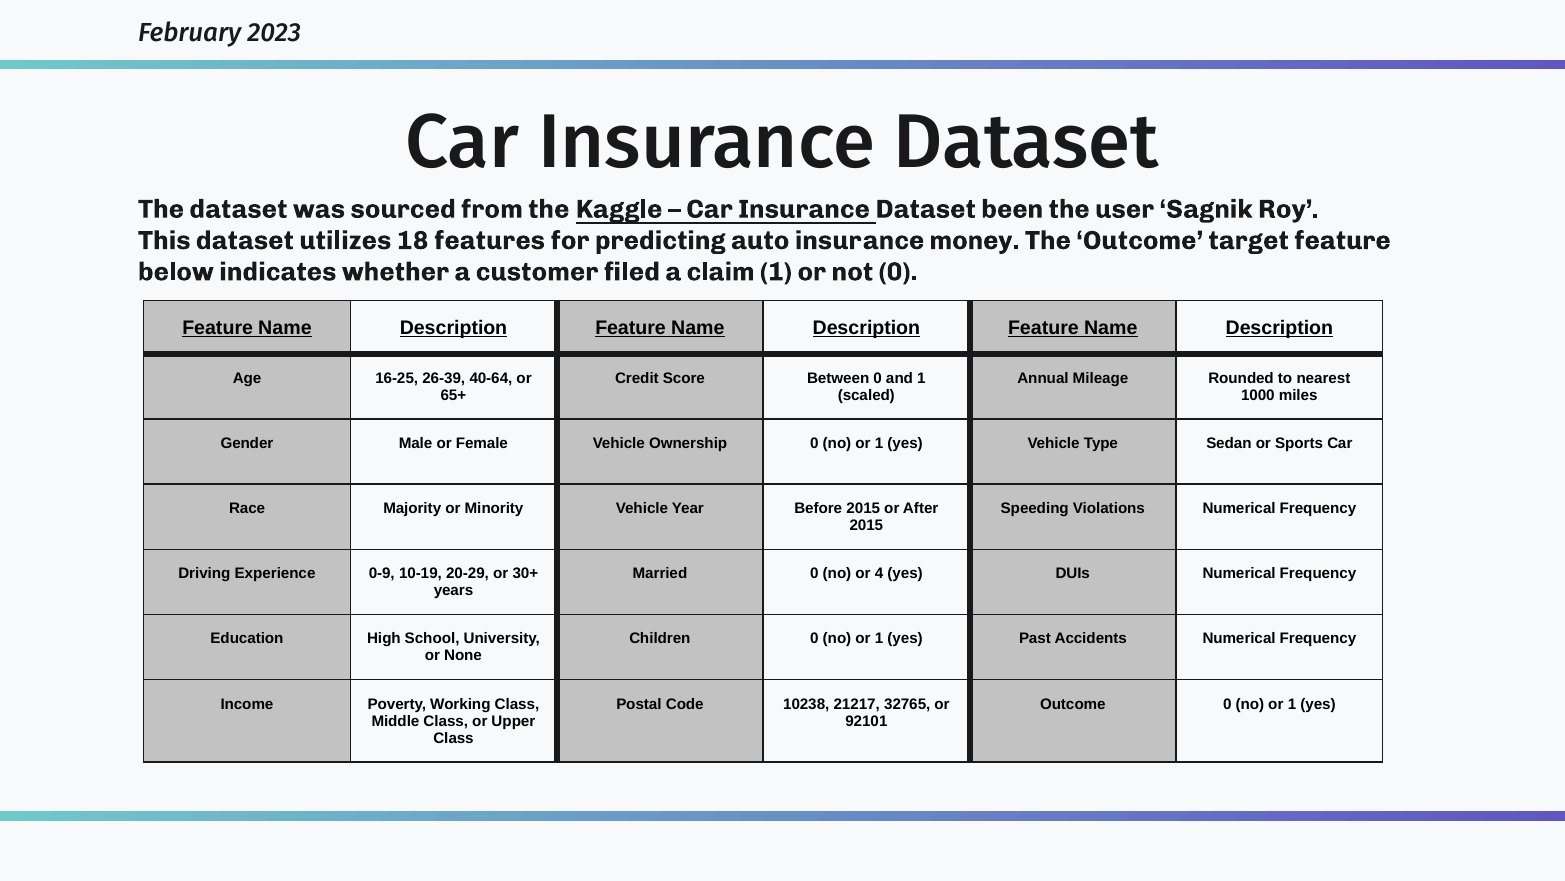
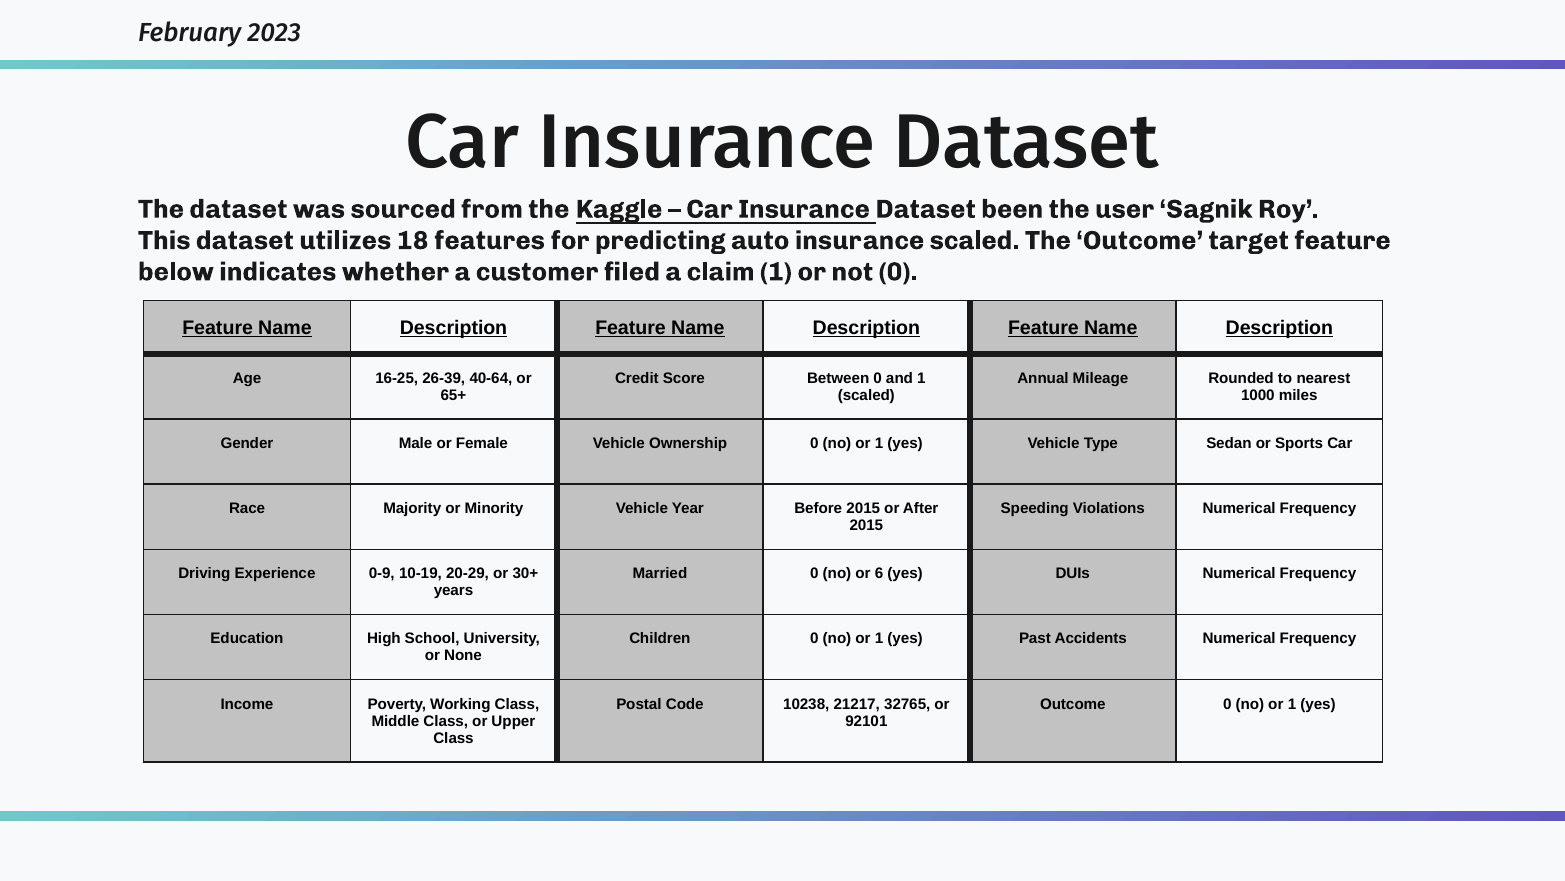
insurance money: money -> scaled
4: 4 -> 6
